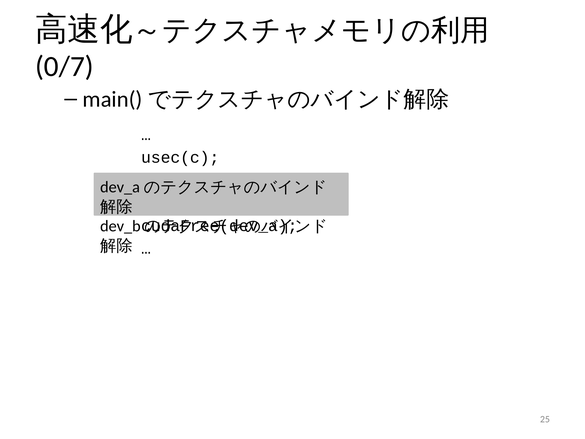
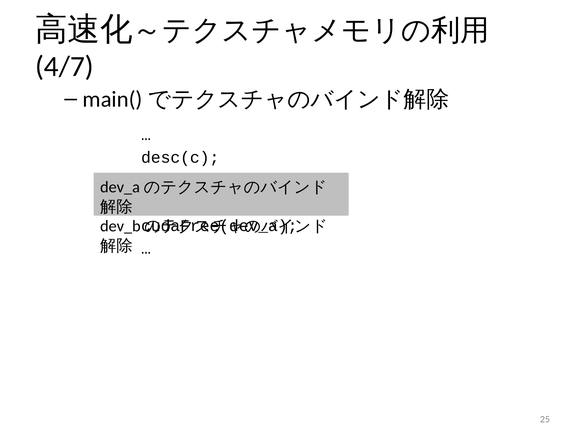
0/7: 0/7 -> 4/7
usec(c: usec(c -> desc(c
